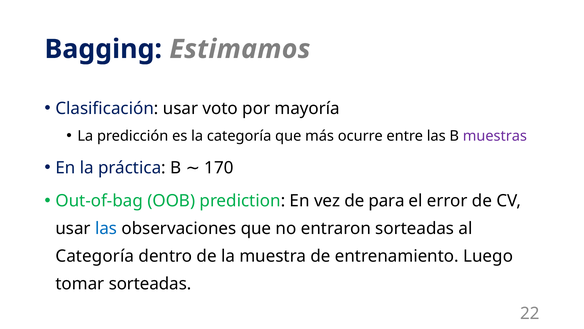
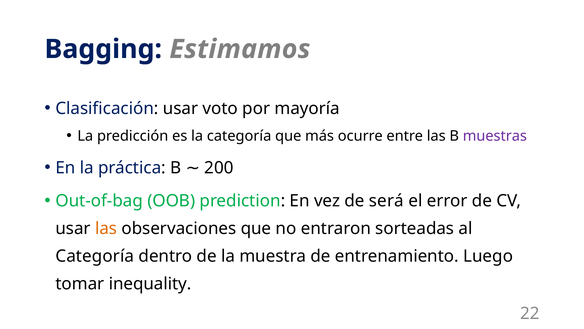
170: 170 -> 200
para: para -> será
las at (106, 228) colour: blue -> orange
tomar sorteadas: sorteadas -> inequality
